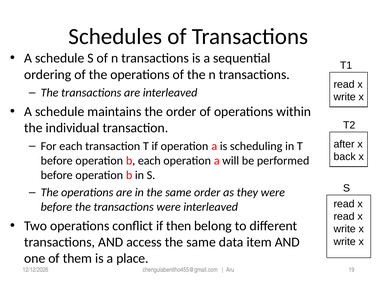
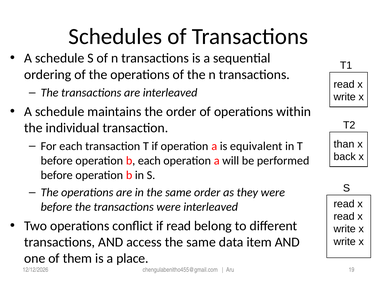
after: after -> than
scheduling: scheduling -> equivalent
if then: then -> read
